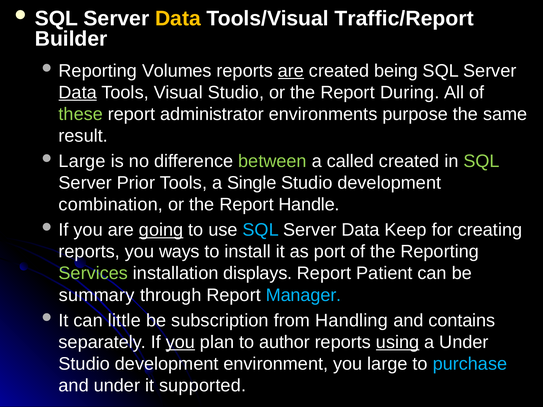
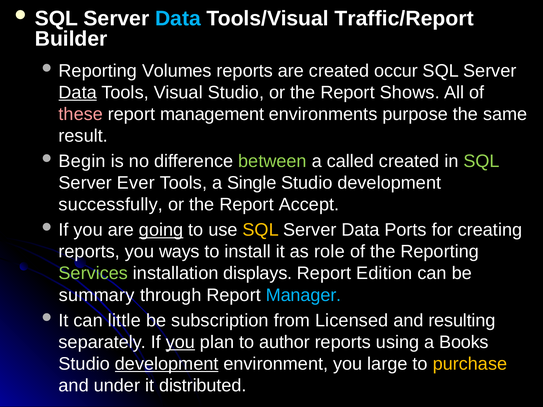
Data at (178, 19) colour: yellow -> light blue
are at (291, 71) underline: present -> none
being: being -> occur
During: During -> Shows
these colour: light green -> pink
administrator: administrator -> management
Large at (82, 161): Large -> Begin
Prior: Prior -> Ever
combination: combination -> successfully
Handle: Handle -> Accept
SQL at (261, 230) colour: light blue -> yellow
Keep: Keep -> Ports
port: port -> role
Patient: Patient -> Edition
Handling: Handling -> Licensed
contains: contains -> resulting
using underline: present -> none
a Under: Under -> Books
development at (167, 364) underline: none -> present
purchase colour: light blue -> yellow
supported: supported -> distributed
